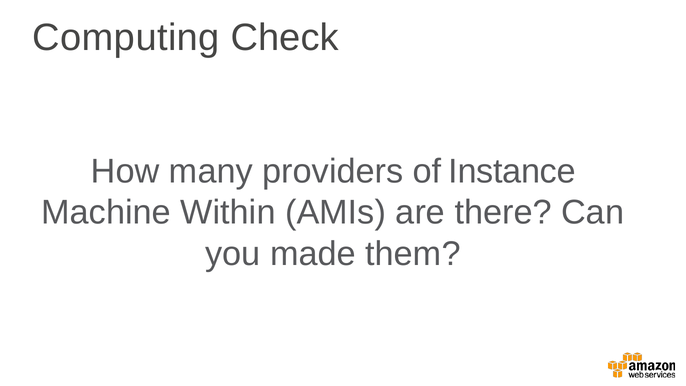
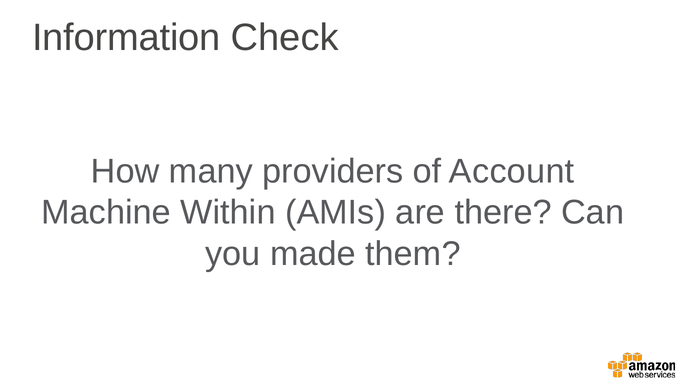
Computing: Computing -> Information
Instance: Instance -> Account
